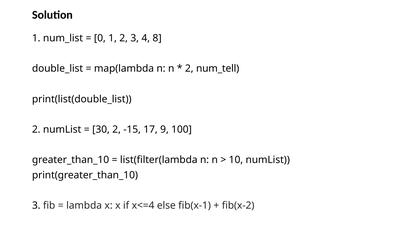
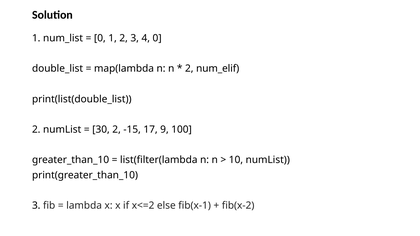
4 8: 8 -> 0
num_tell: num_tell -> num_elif
x<=4: x<=4 -> x<=2
